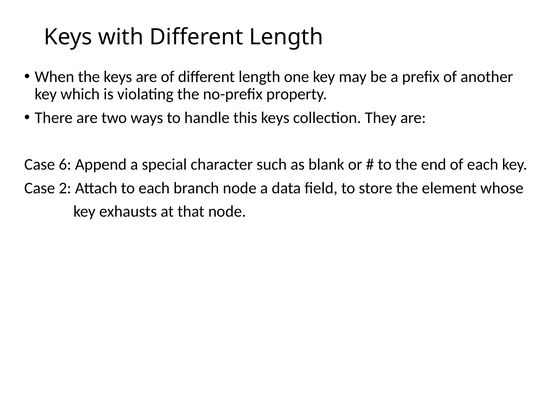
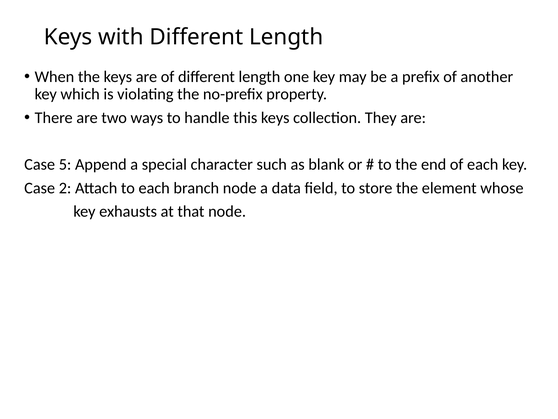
6: 6 -> 5
